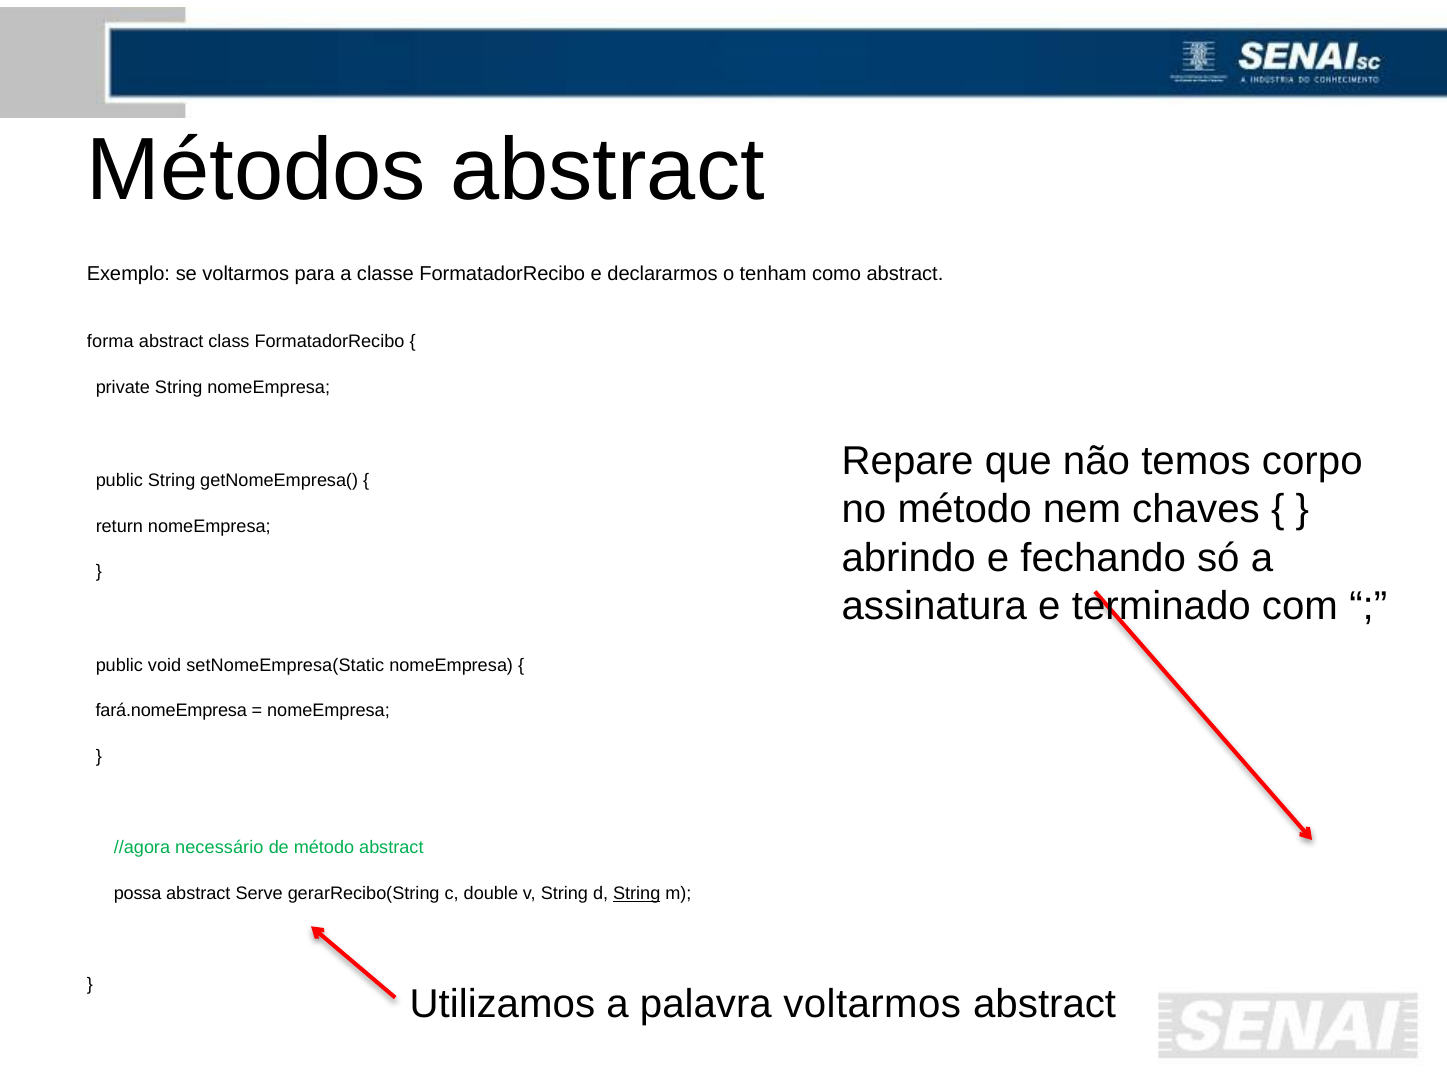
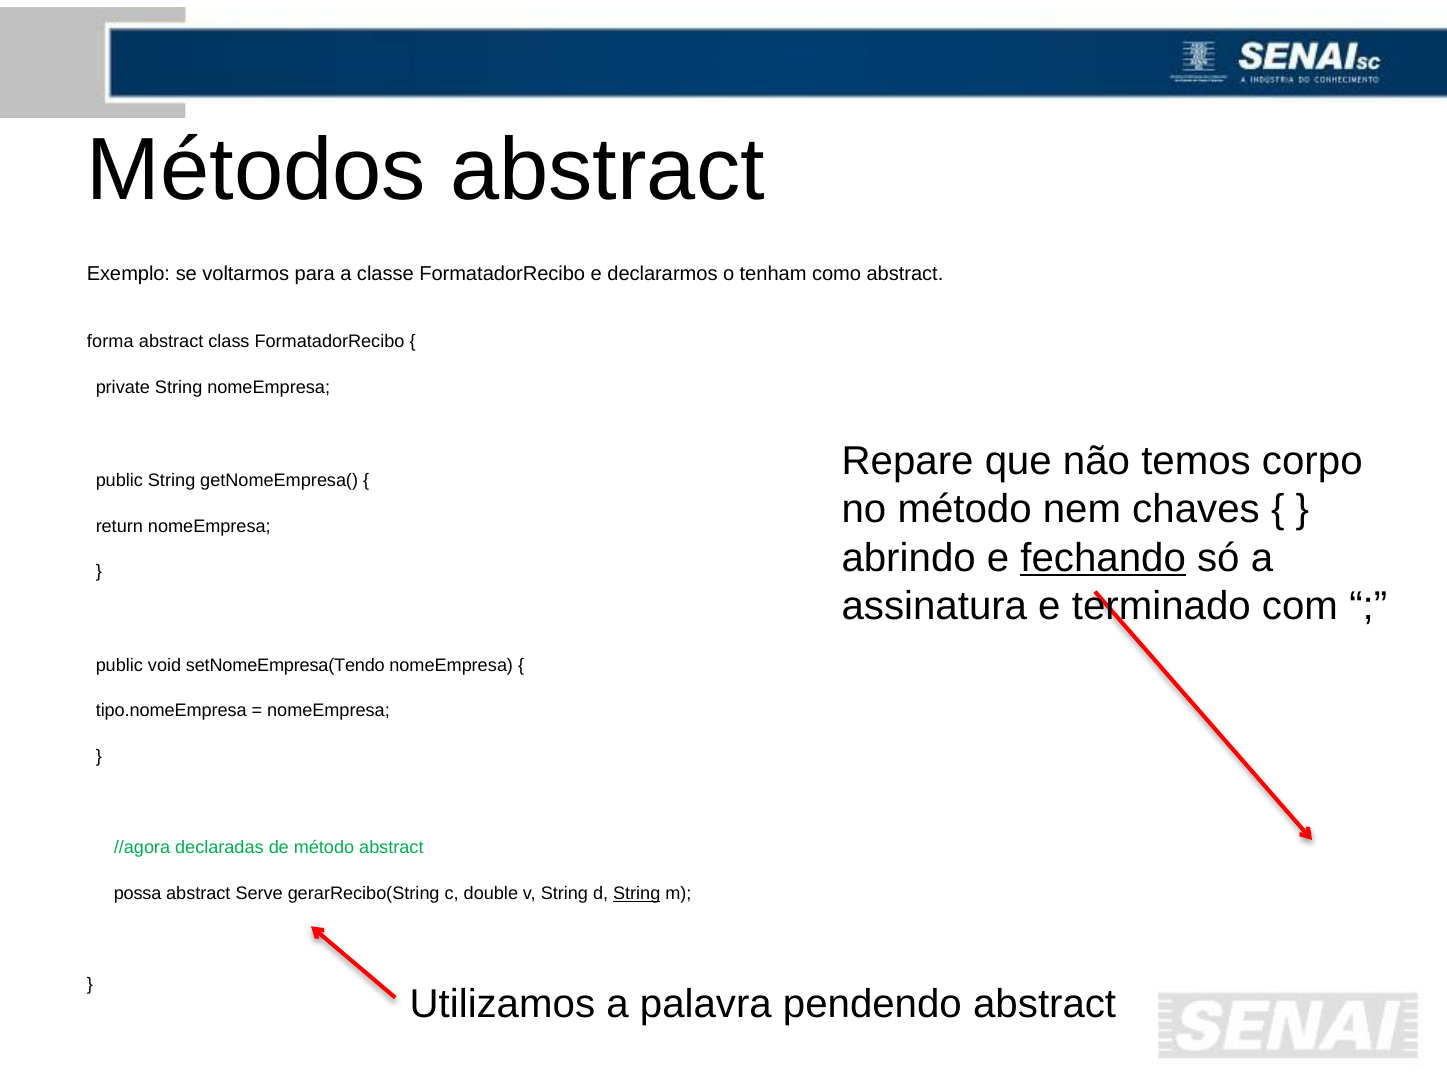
fechando underline: none -> present
setNomeEmpresa(Static: setNomeEmpresa(Static -> setNomeEmpresa(Tendo
fará.nomeEmpresa: fará.nomeEmpresa -> tipo.nomeEmpresa
necessário: necessário -> declaradas
palavra voltarmos: voltarmos -> pendendo
